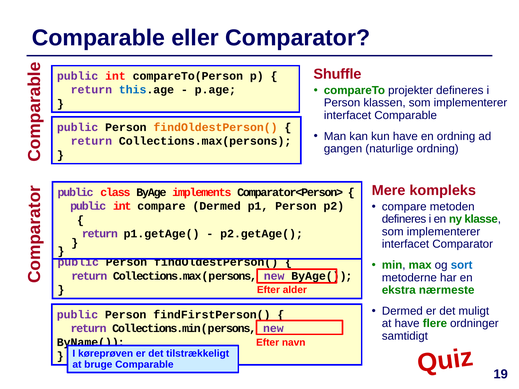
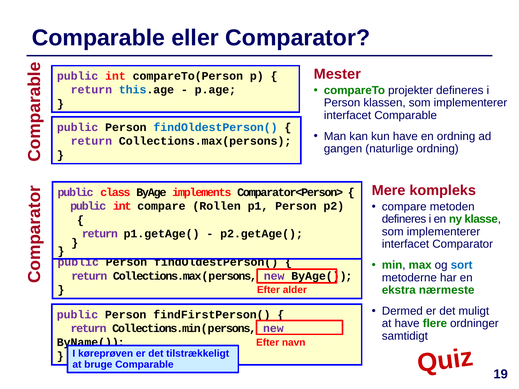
Shuffle: Shuffle -> Mester
findOldestPerson( at (216, 127) colour: orange -> blue
compare Dermed: Dermed -> Rollen
